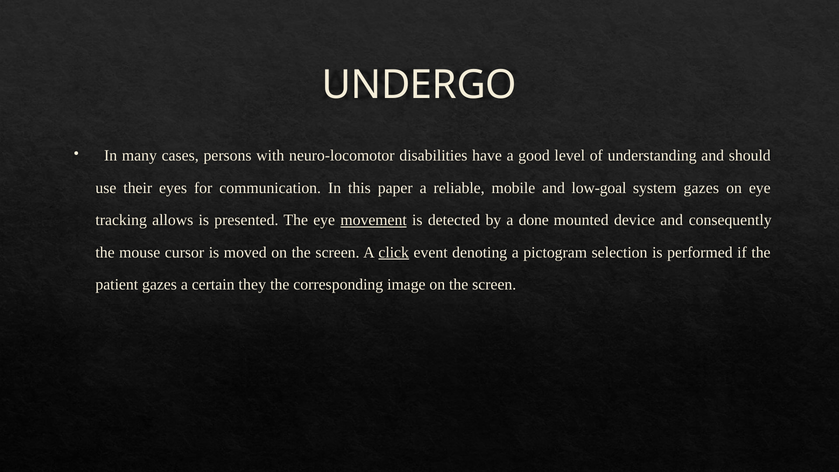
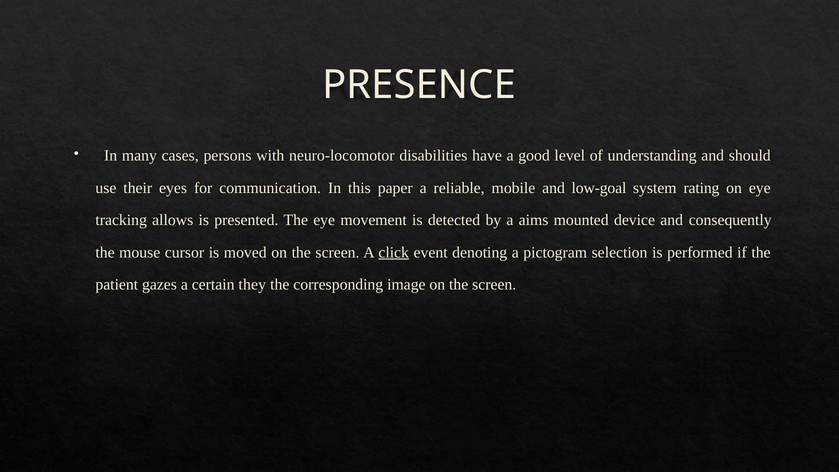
UNDERGO: UNDERGO -> PRESENCE
system gazes: gazes -> rating
movement underline: present -> none
done: done -> aims
